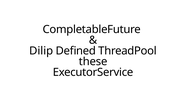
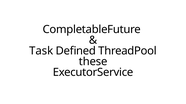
Dilip: Dilip -> Task
